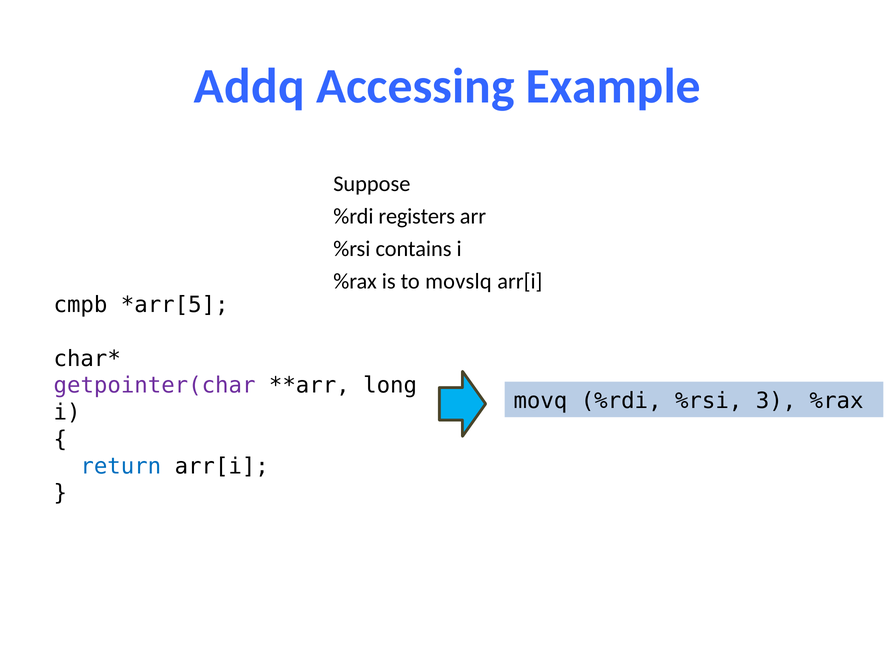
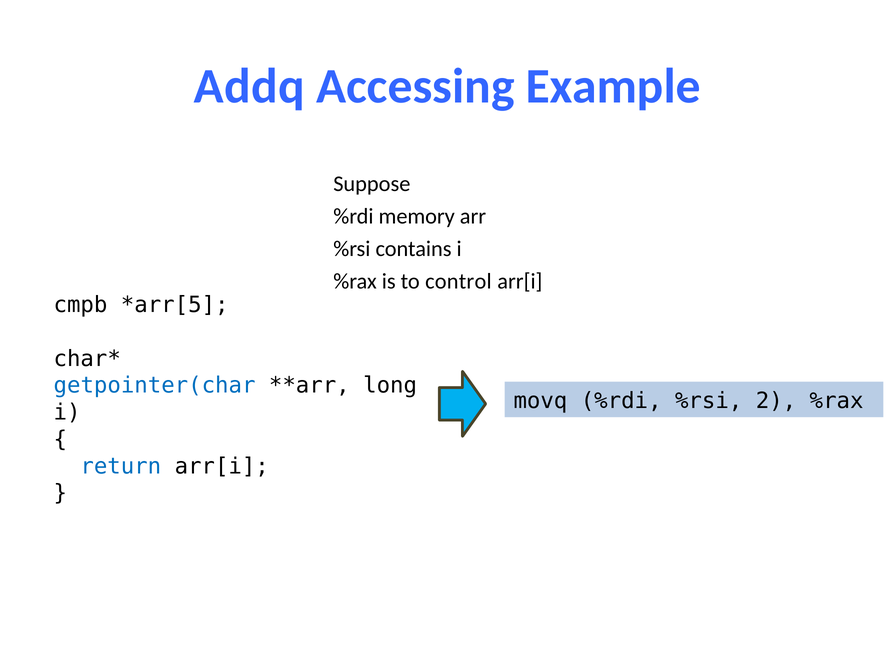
registers: registers -> memory
movslq: movslq -> control
getpointer(char colour: purple -> blue
3: 3 -> 2
